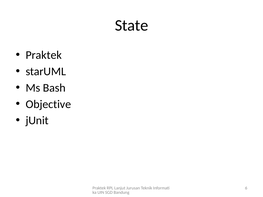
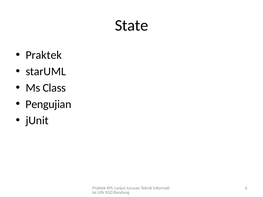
Bash: Bash -> Class
Objective: Objective -> Pengujian
